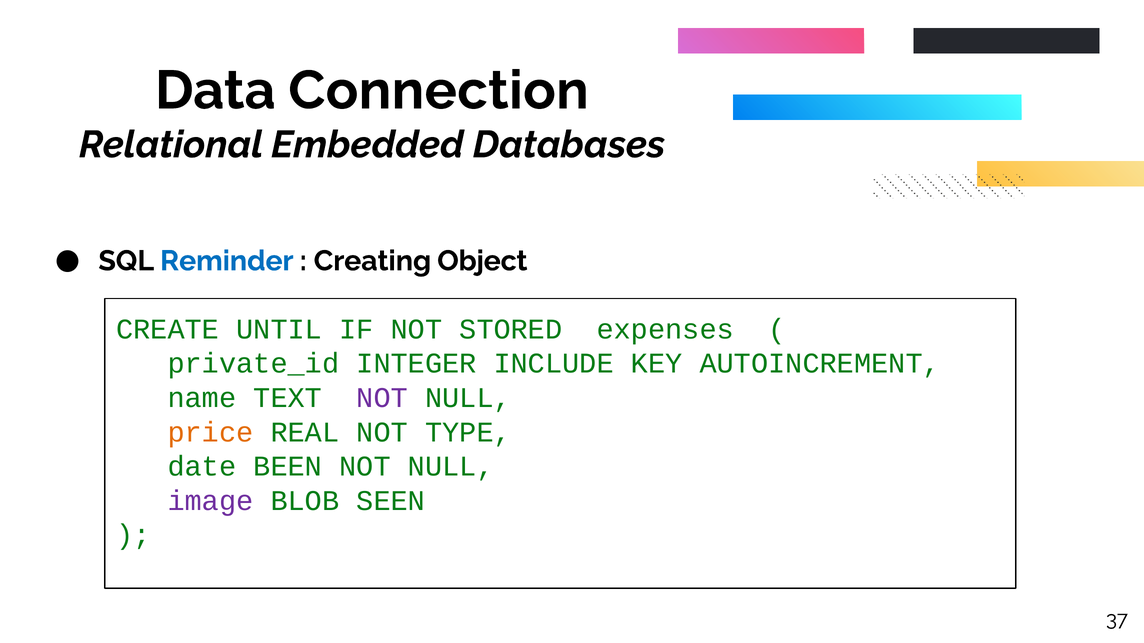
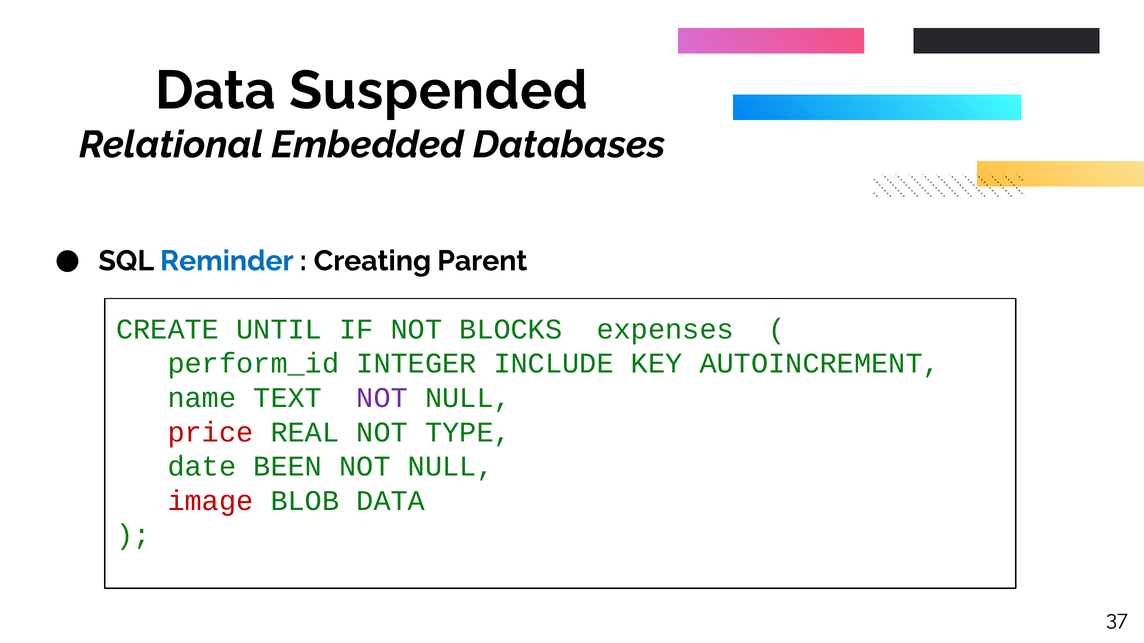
Connection: Connection -> Suspended
Object: Object -> Parent
STORED: STORED -> BLOCKS
private_id: private_id -> perform_id
price colour: orange -> red
image colour: purple -> red
BLOB SEEN: SEEN -> DATA
